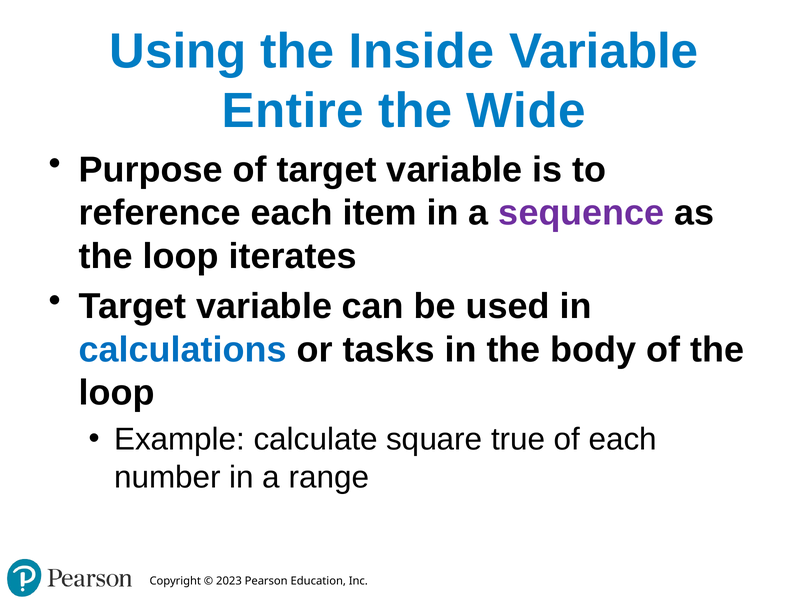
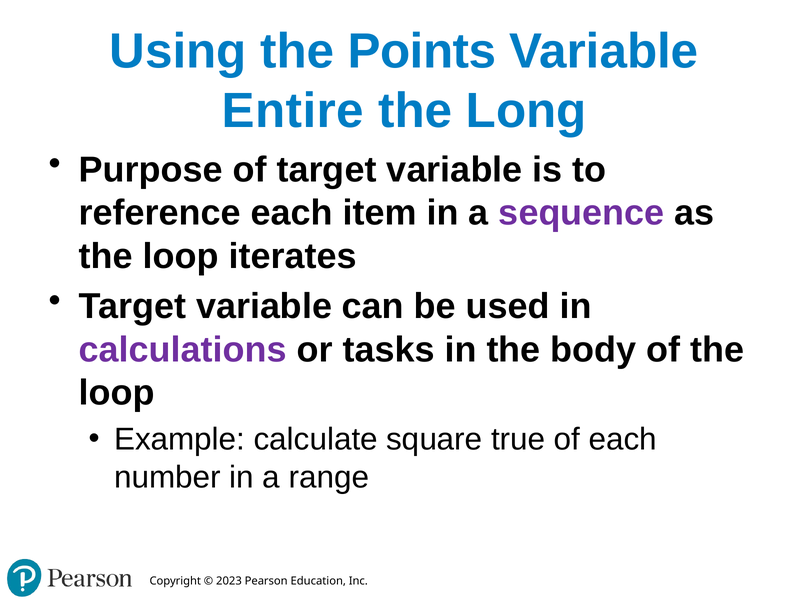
Inside: Inside -> Points
Wide: Wide -> Long
calculations colour: blue -> purple
